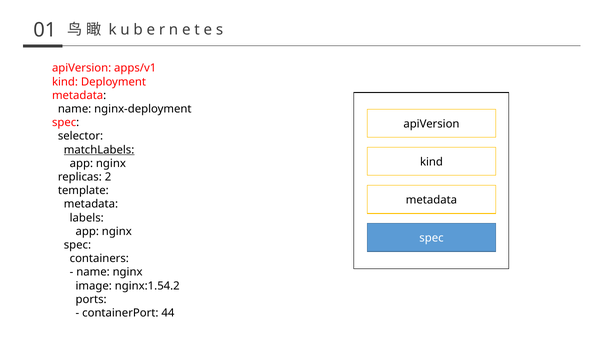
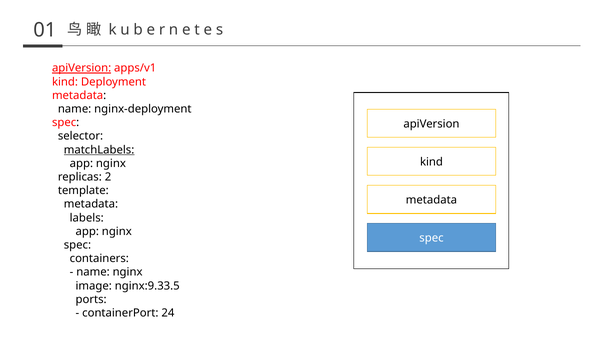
apiVersion at (82, 68) underline: none -> present
nginx:1.54.2: nginx:1.54.2 -> nginx:9.33.5
44: 44 -> 24
